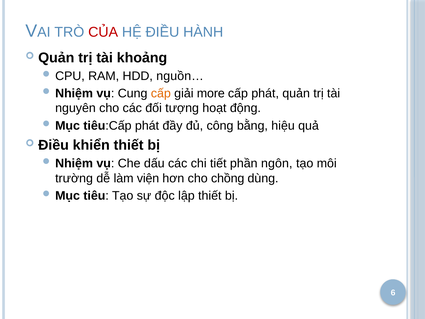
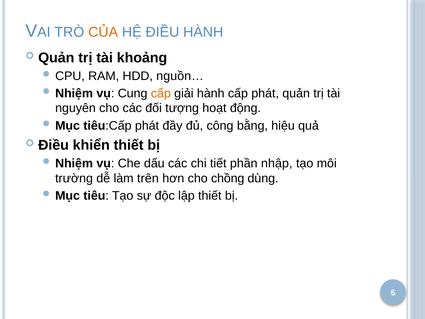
CỦA colour: red -> orange
giải more: more -> hành
ngôn: ngôn -> nhập
viện: viện -> trên
